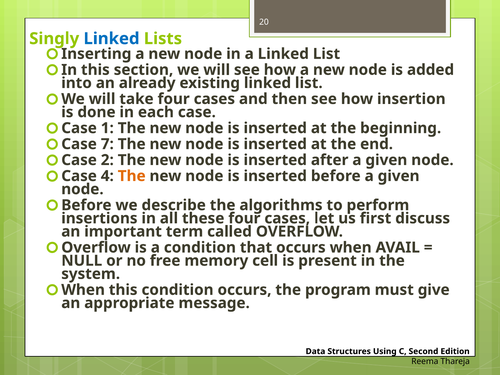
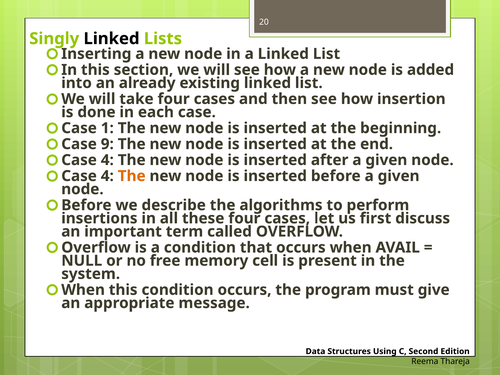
Linked at (112, 39) colour: blue -> black
7: 7 -> 9
2 at (107, 160): 2 -> 4
